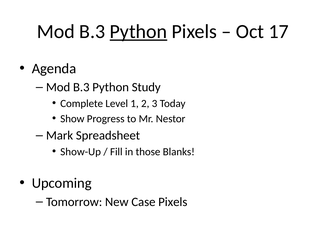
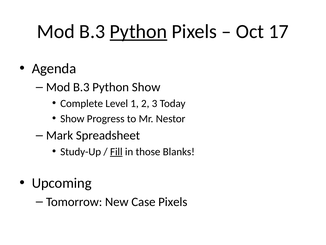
Python Study: Study -> Show
Show-Up: Show-Up -> Study-Up
Fill underline: none -> present
